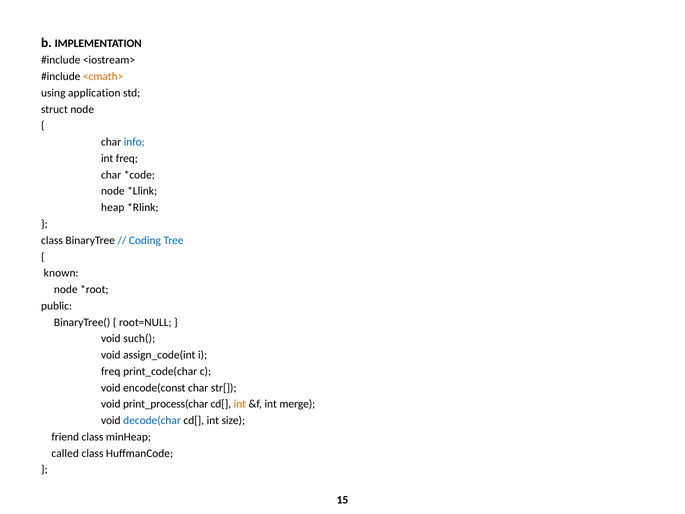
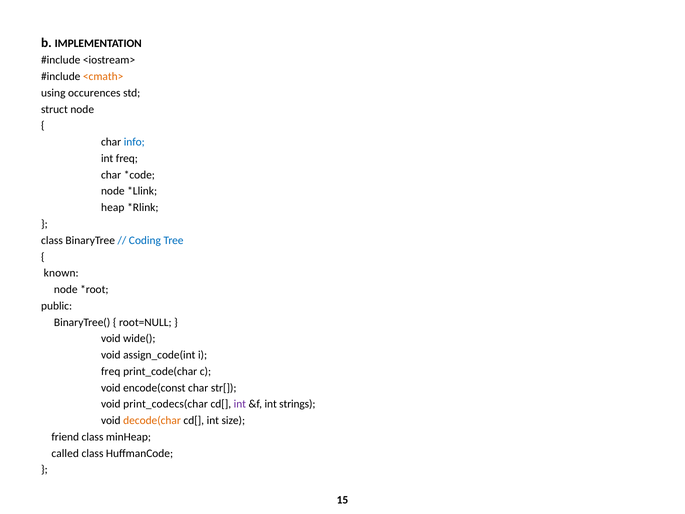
application: application -> occurences
such(: such( -> wide(
print_process(char: print_process(char -> print_codecs(char
int at (240, 404) colour: orange -> purple
merge: merge -> strings
decode(char colour: blue -> orange
